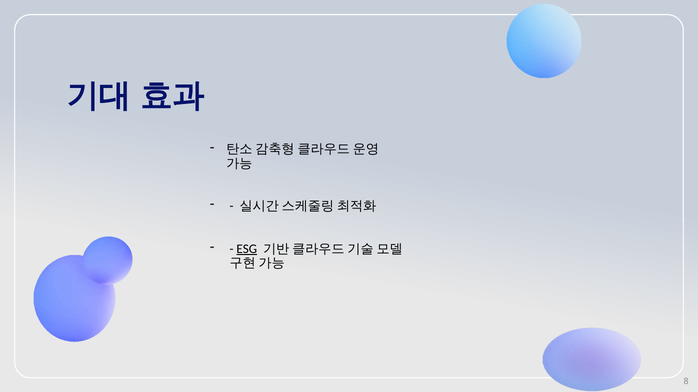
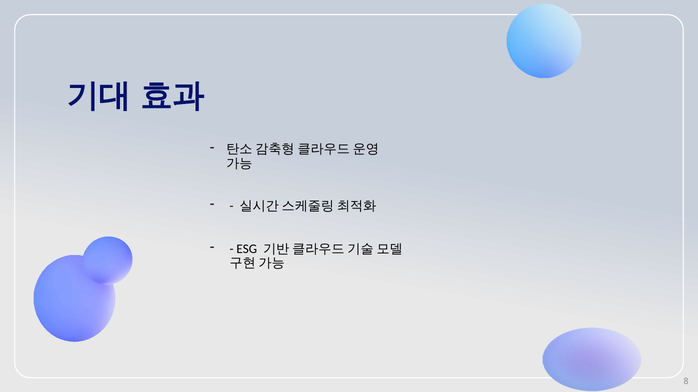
ESG underline: present -> none
